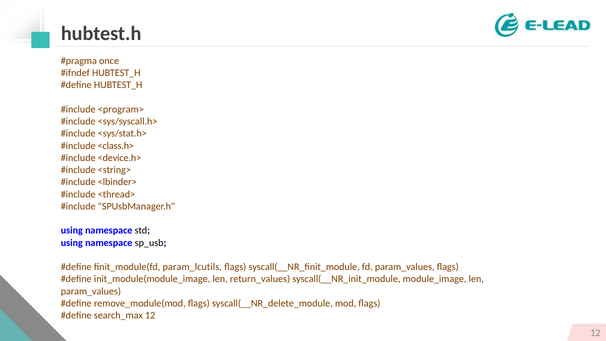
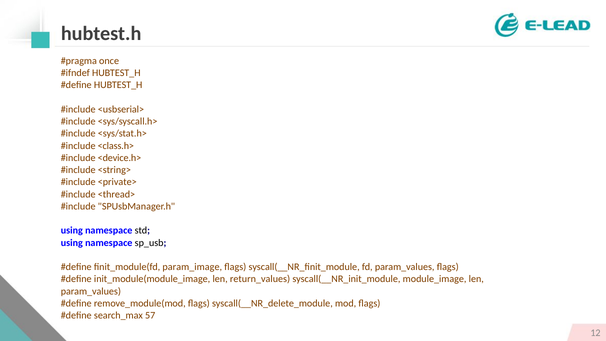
<program>: <program> -> <usbserial>
<lbinder>: <lbinder> -> <private>
param_lcutils: param_lcutils -> param_image
search_max 12: 12 -> 57
